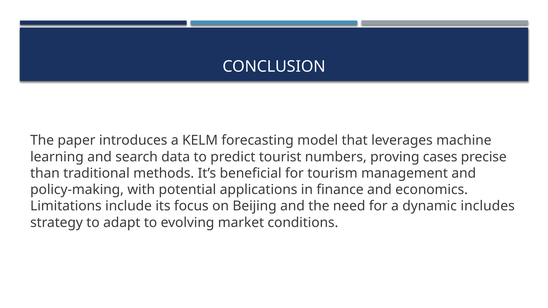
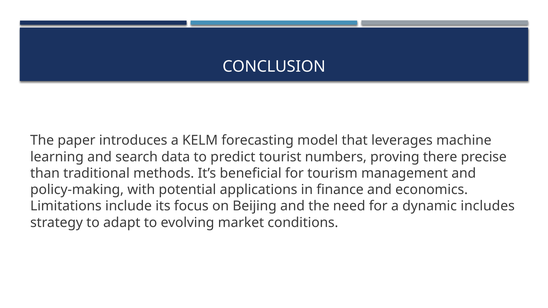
cases: cases -> there
